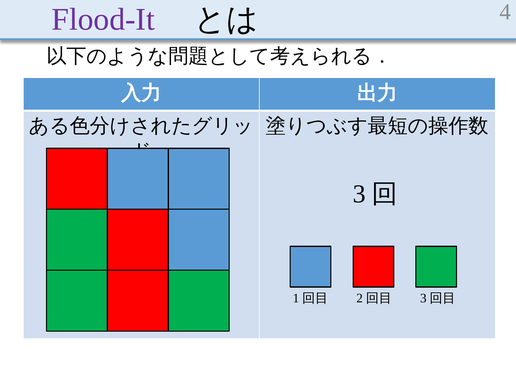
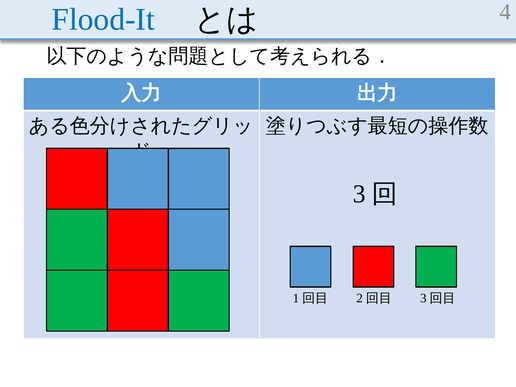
Flood-It colour: purple -> blue
